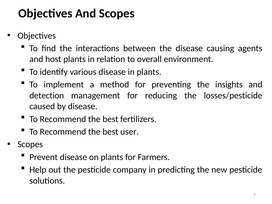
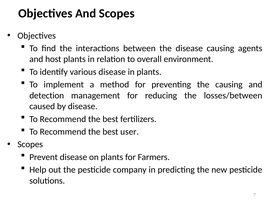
the insights: insights -> causing
losses/pesticide: losses/pesticide -> losses/between
